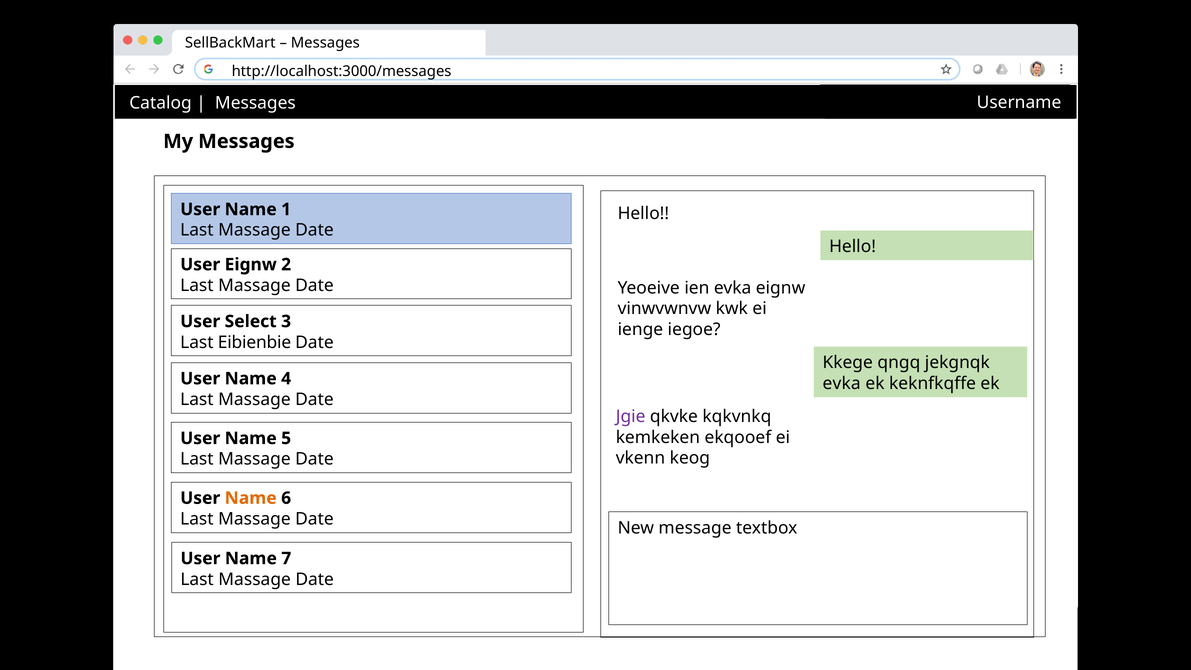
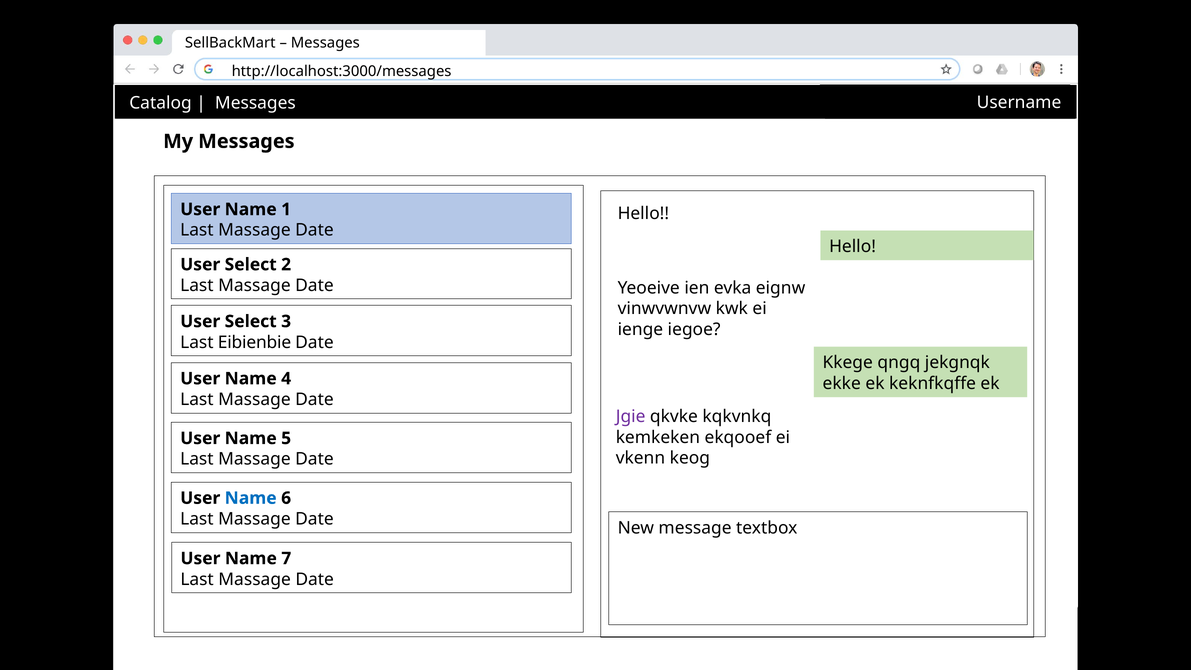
Eignw at (251, 265): Eignw -> Select
evka at (842, 384): evka -> ekke
Name at (251, 498) colour: orange -> blue
